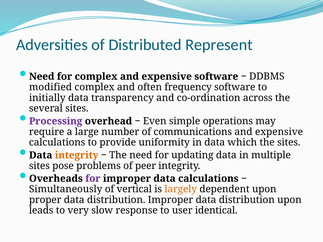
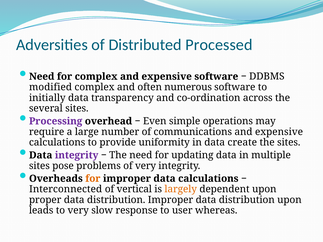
Represent: Represent -> Processed
frequency: frequency -> numerous
which: which -> create
integrity at (77, 155) colour: orange -> purple
of peer: peer -> very
for at (93, 179) colour: purple -> orange
Simultaneously: Simultaneously -> Interconnected
identical: identical -> whereas
